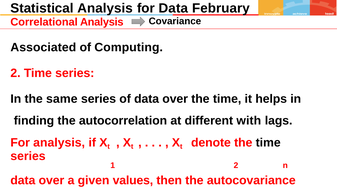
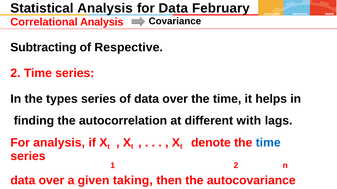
Associated: Associated -> Subtracting
Computing: Computing -> Respective
same: same -> types
time at (268, 143) colour: black -> blue
values: values -> taking
